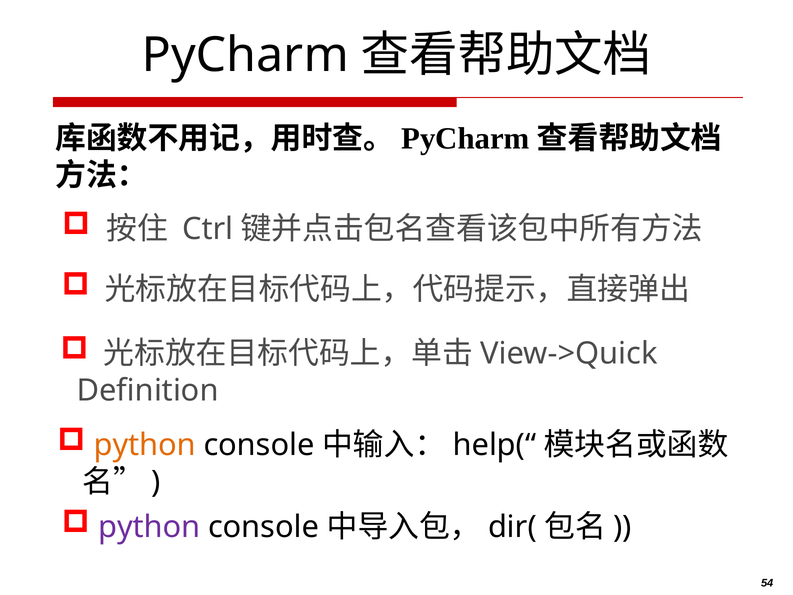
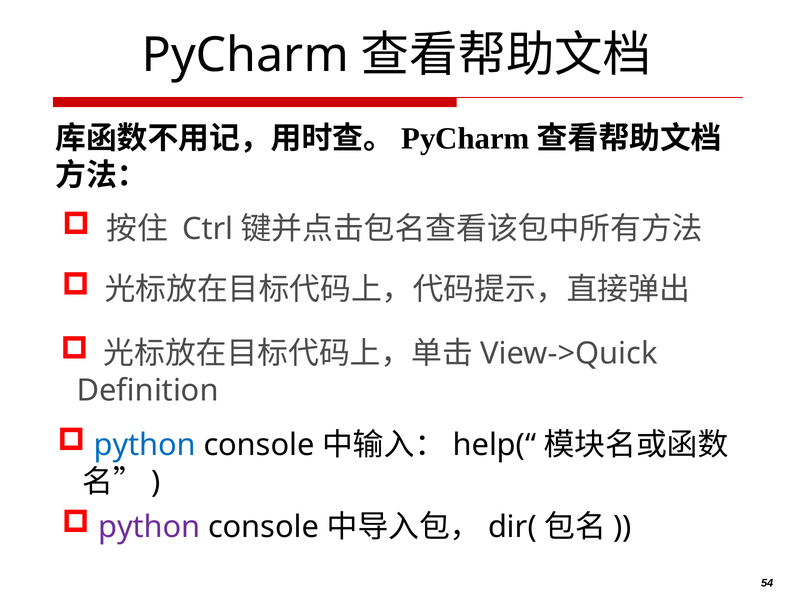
python at (145, 445) colour: orange -> blue
